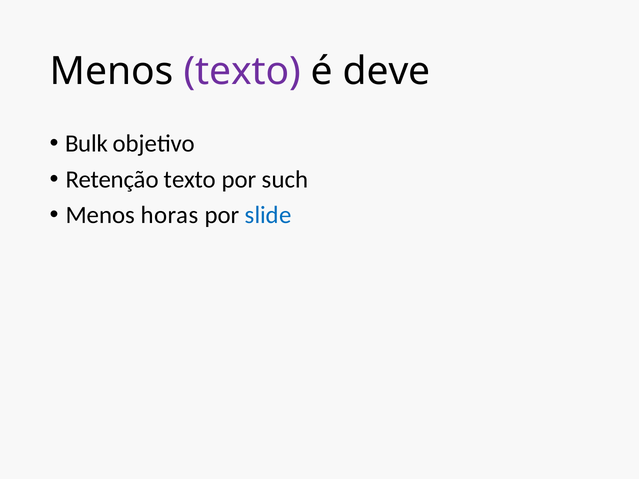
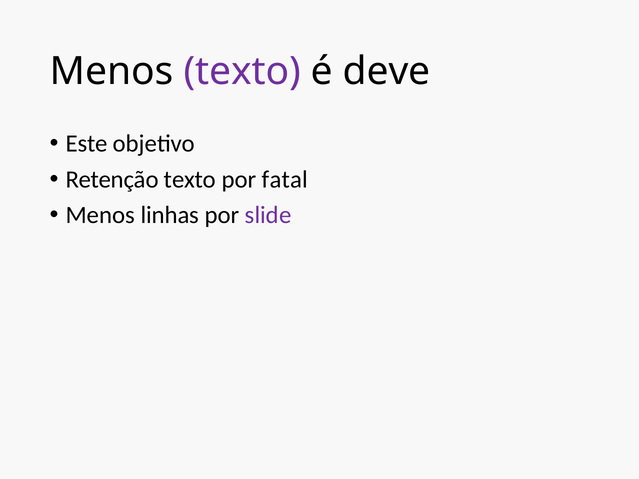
Bulk: Bulk -> Este
such: such -> fatal
horas: horas -> linhas
slide colour: blue -> purple
